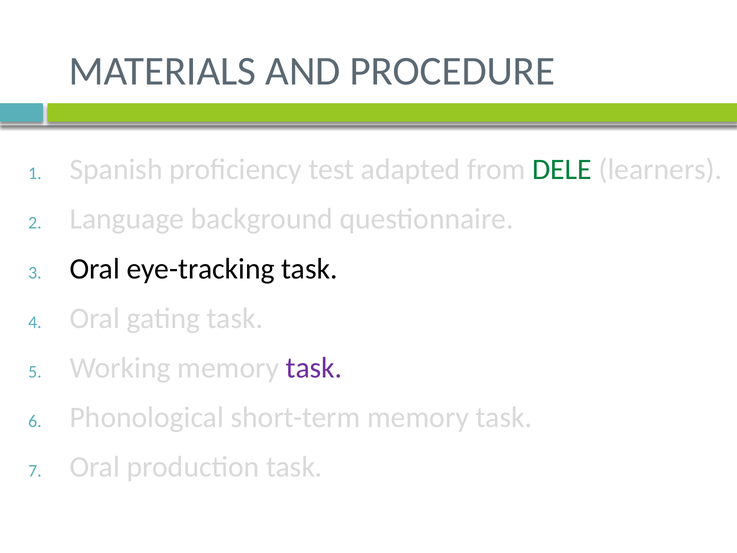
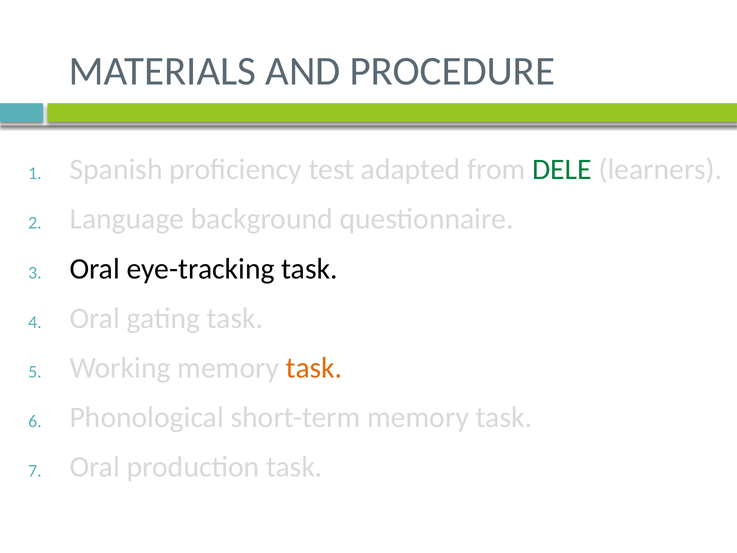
task at (314, 368) colour: purple -> orange
